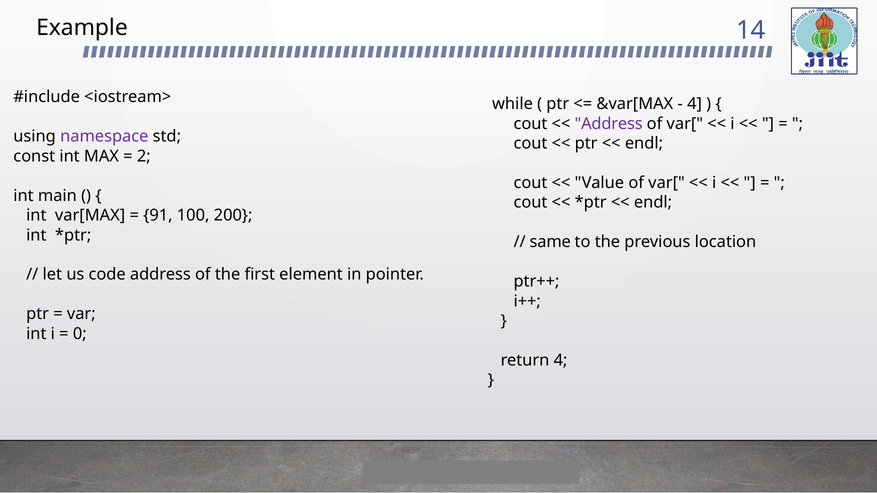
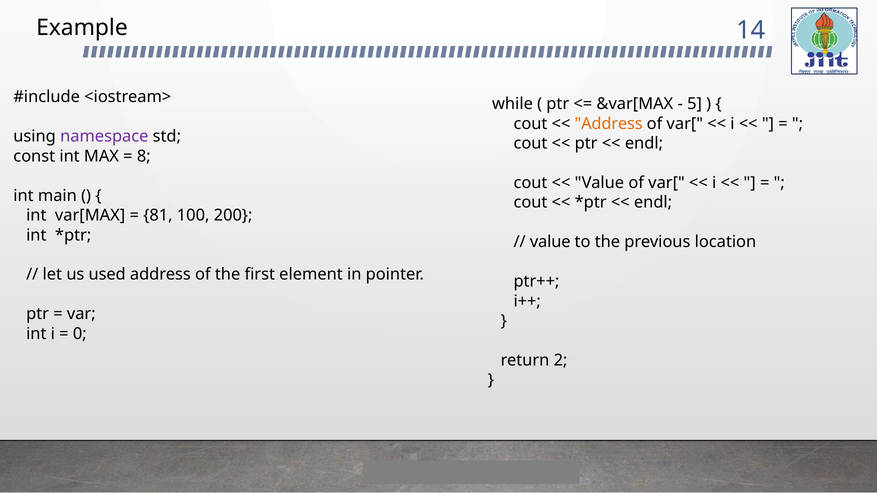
4 at (695, 104): 4 -> 5
Address at (609, 124) colour: purple -> orange
2: 2 -> 8
91: 91 -> 81
same at (550, 242): same -> value
code: code -> used
return 4: 4 -> 2
